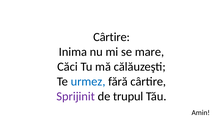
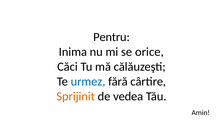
Cârtire at (112, 37): Cârtire -> Pentru
mare: mare -> orice
Sprijinit colour: purple -> orange
trupul: trupul -> vedea
